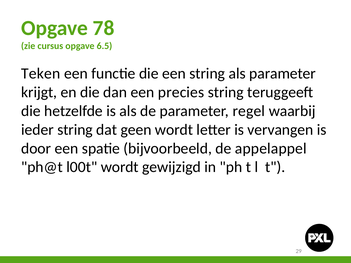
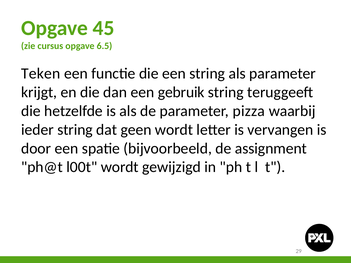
78: 78 -> 45
precies: precies -> gebruik
regel: regel -> pizza
appelappel: appelappel -> assignment
